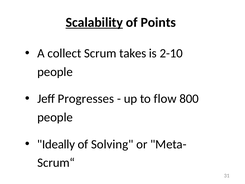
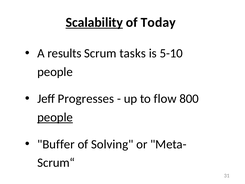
Points: Points -> Today
collect: collect -> results
takes: takes -> tasks
2-10: 2-10 -> 5-10
people at (55, 117) underline: none -> present
Ideally: Ideally -> Buffer
